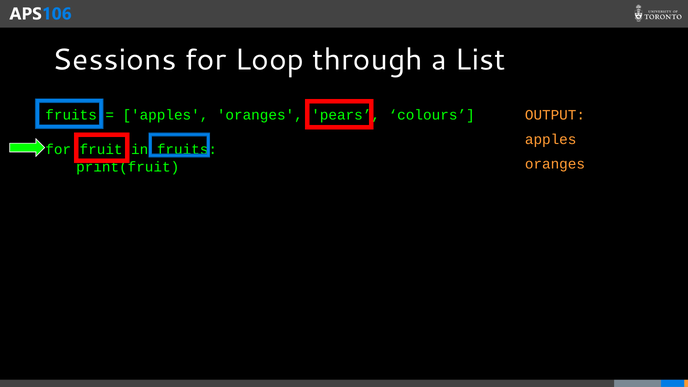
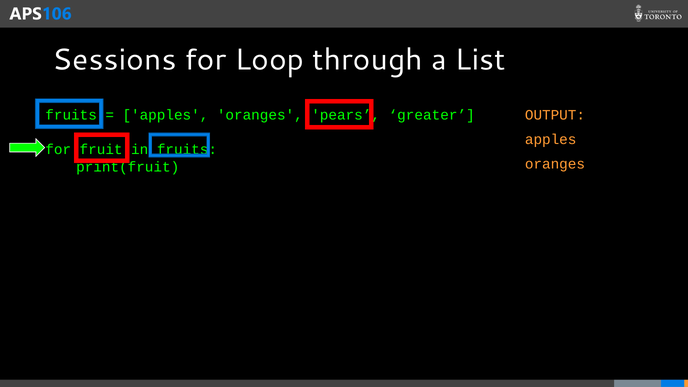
colours: colours -> greater
